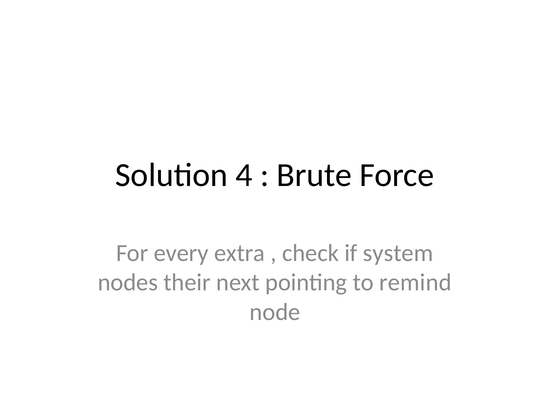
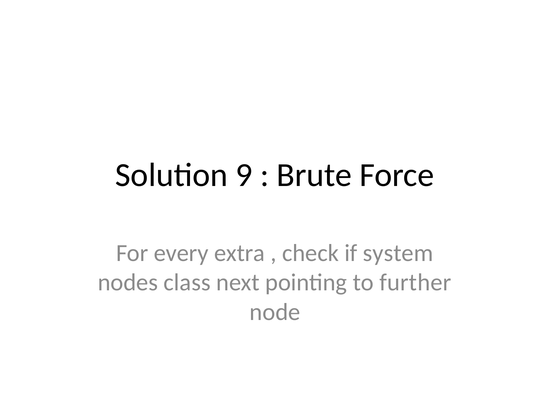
4: 4 -> 9
their: their -> class
remind: remind -> further
